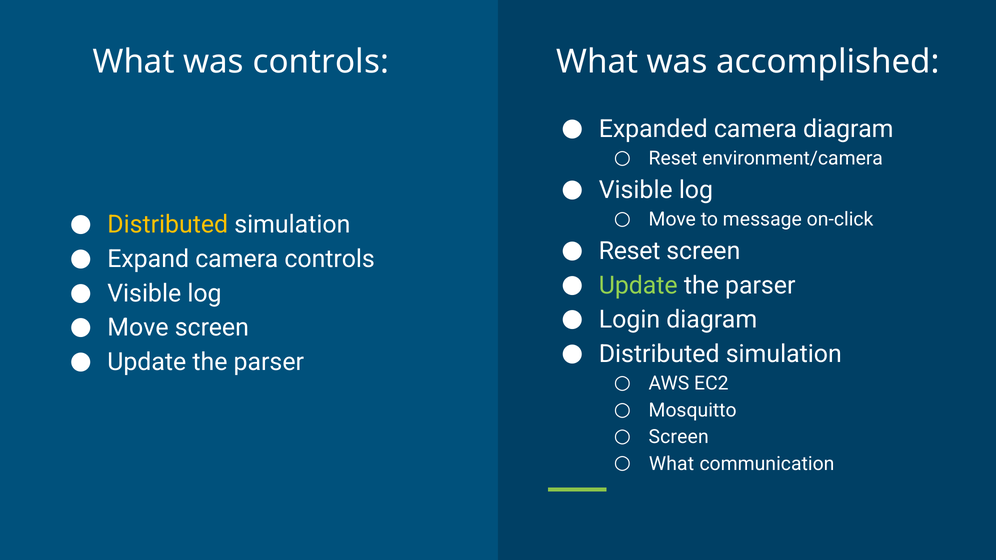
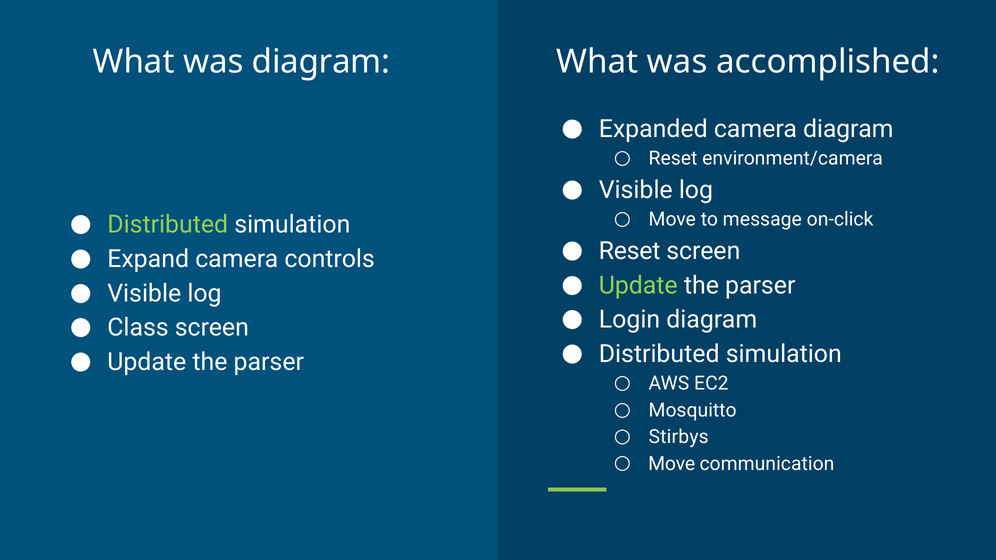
was controls: controls -> diagram
Distributed at (168, 225) colour: yellow -> light green
Move at (138, 328): Move -> Class
Screen at (679, 437): Screen -> Stirbys
What at (672, 464): What -> Move
